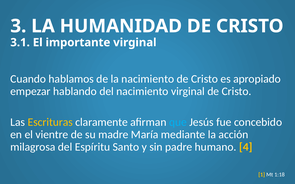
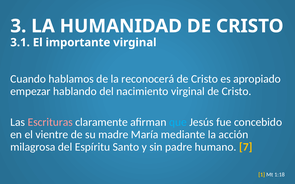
la nacimiento: nacimiento -> reconocerá
Escrituras colour: yellow -> pink
4: 4 -> 7
